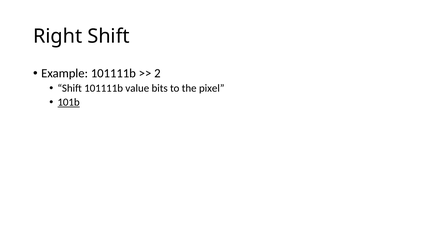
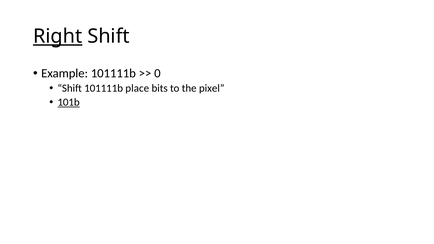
Right underline: none -> present
2: 2 -> 0
value: value -> place
